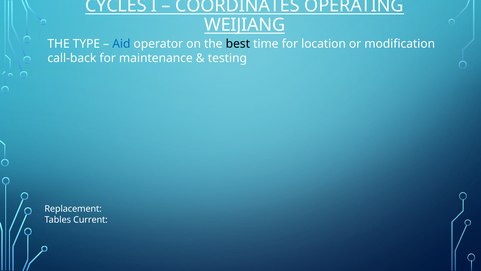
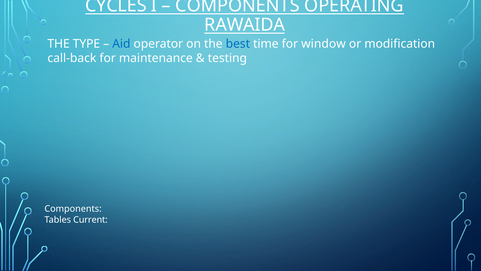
COORDINATES at (238, 6): COORDINATES -> COMPONENTS
WEIJIANG: WEIJIANG -> RAWAIDA
best colour: black -> blue
location: location -> window
Replacement at (73, 209): Replacement -> Components
